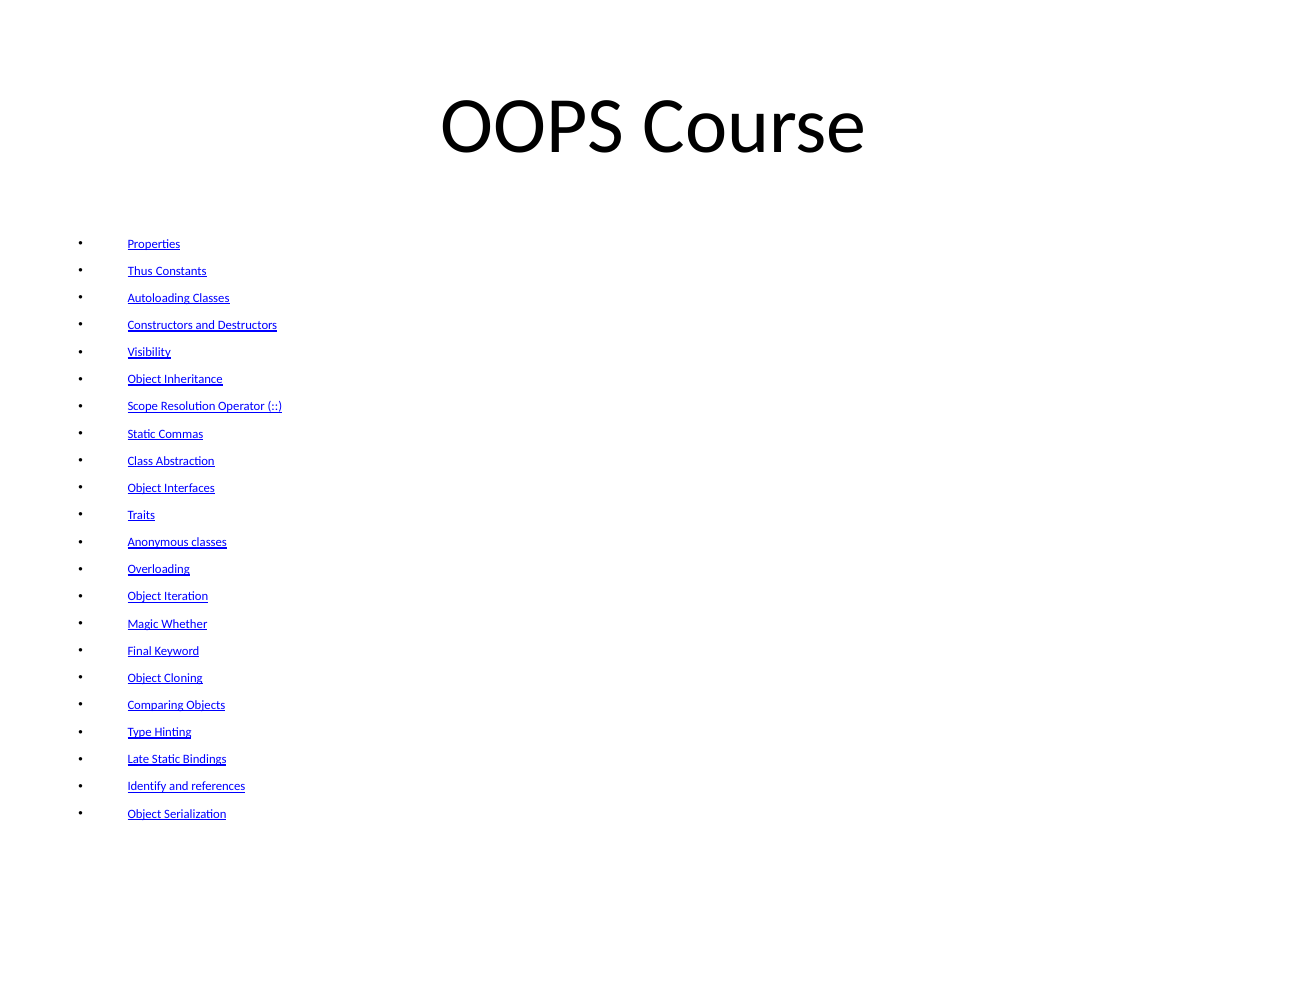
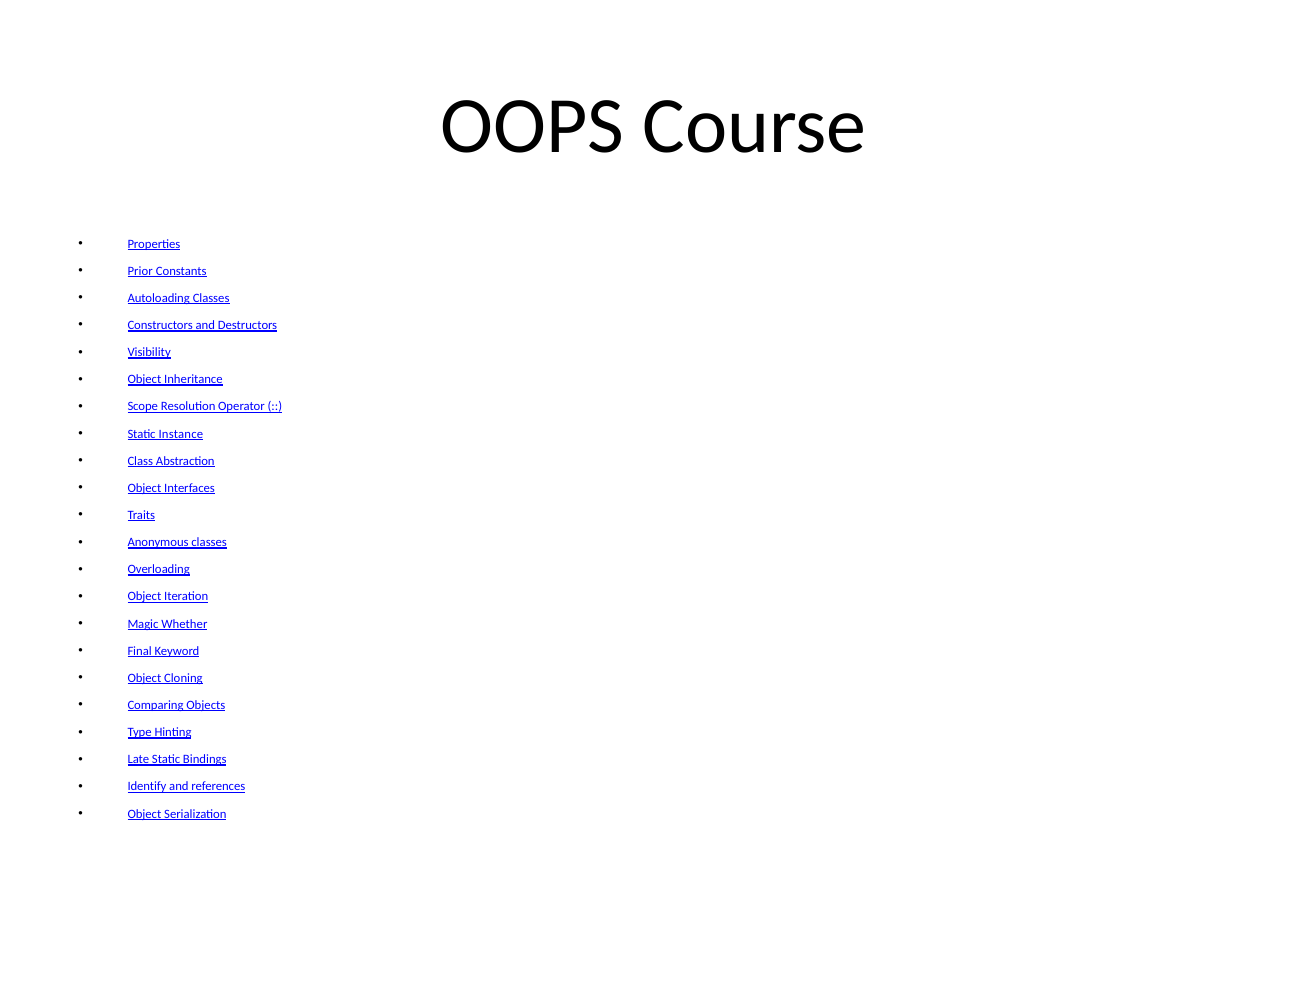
Thus: Thus -> Prior
Commas: Commas -> Instance
